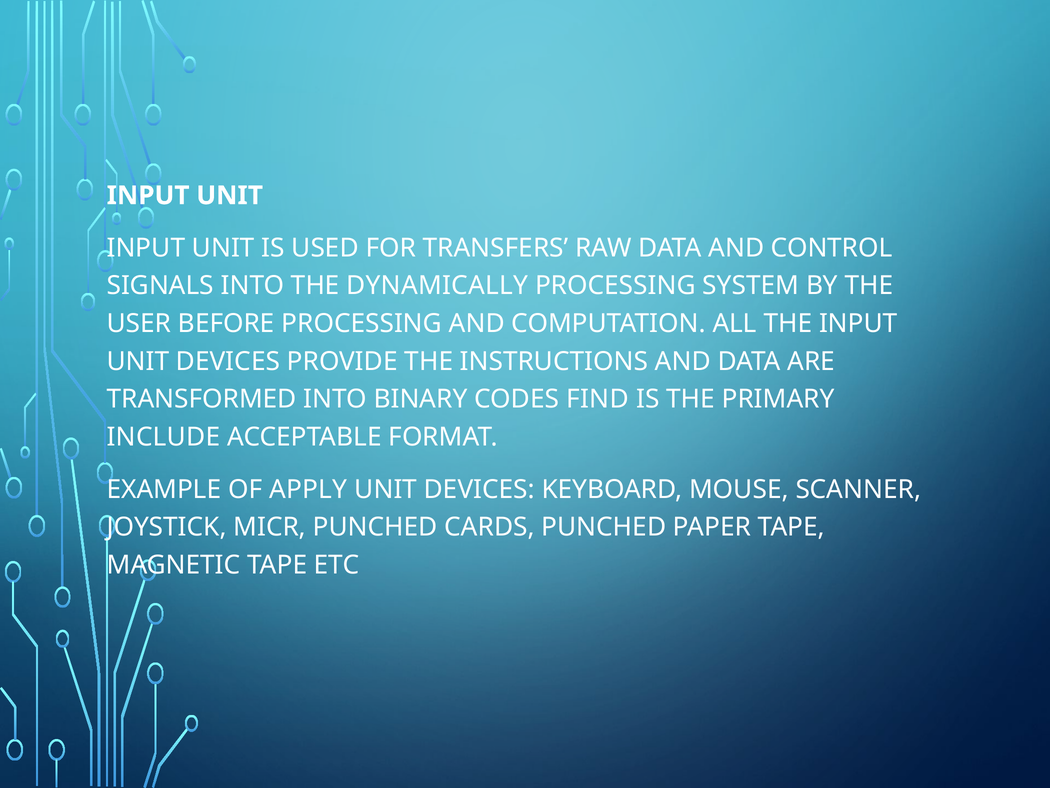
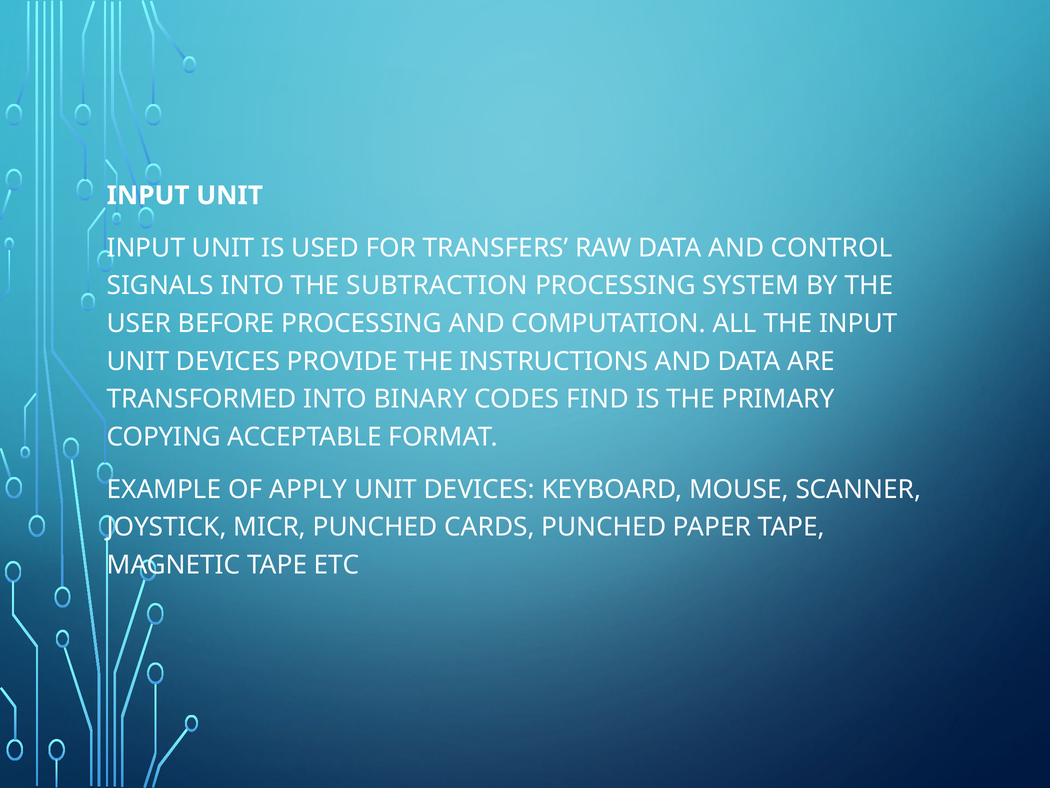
DYNAMICALLY: DYNAMICALLY -> SUBTRACTION
INCLUDE: INCLUDE -> COPYING
